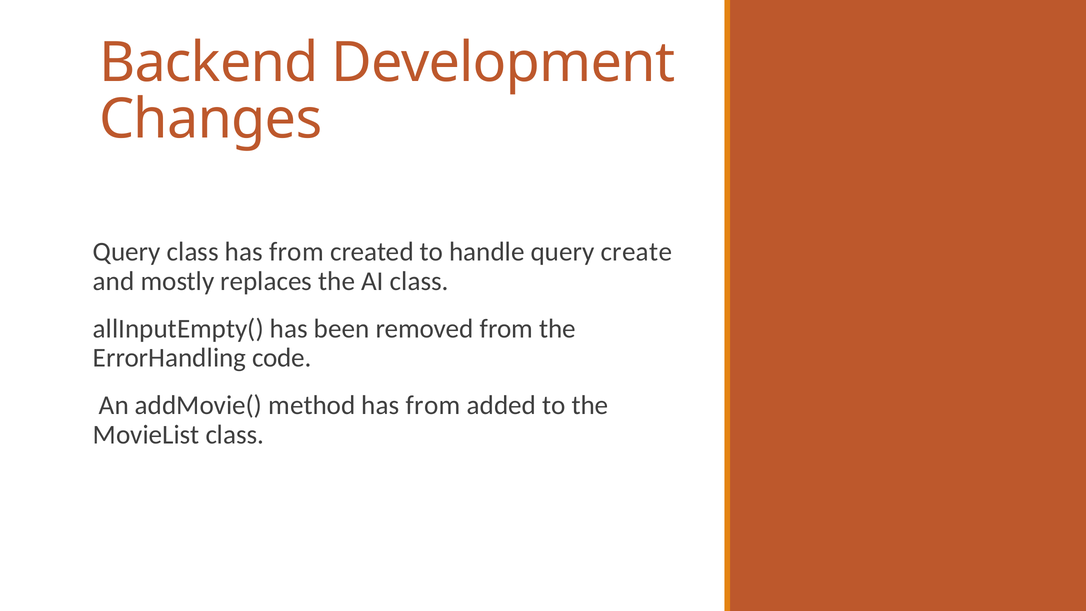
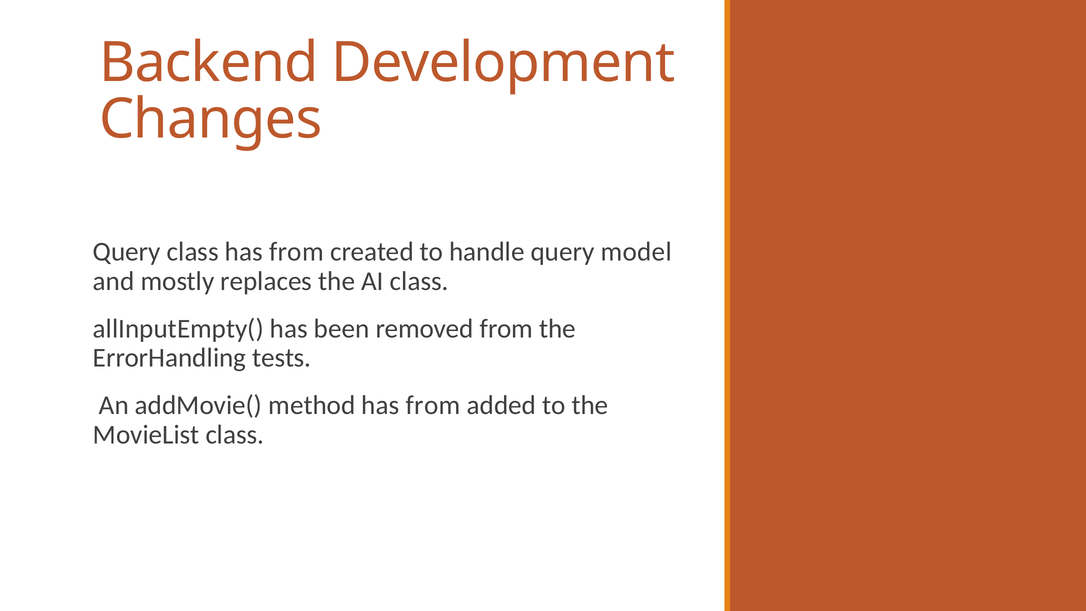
create: create -> model
code: code -> tests
